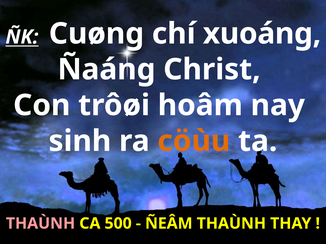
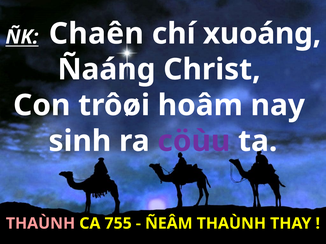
Cuøng: Cuøng -> Chaên
cöùu colour: orange -> purple
500: 500 -> 755
